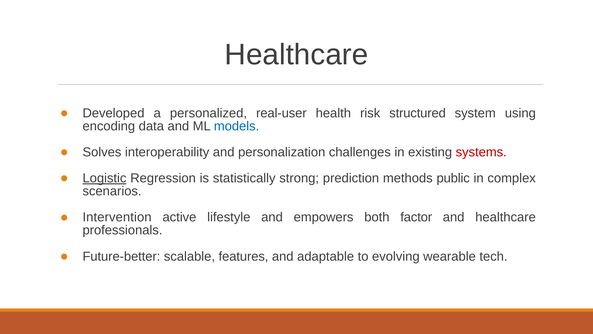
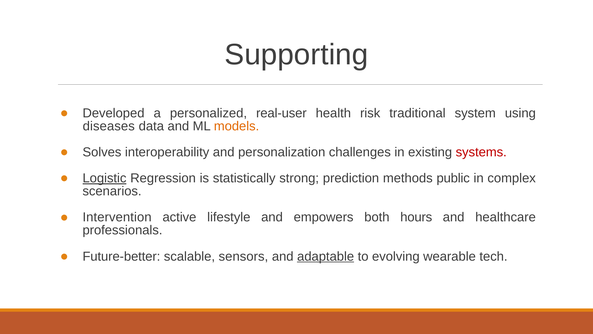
Healthcare at (296, 55): Healthcare -> Supporting
structured: structured -> traditional
encoding: encoding -> diseases
models colour: blue -> orange
factor: factor -> hours
features: features -> sensors
adaptable underline: none -> present
